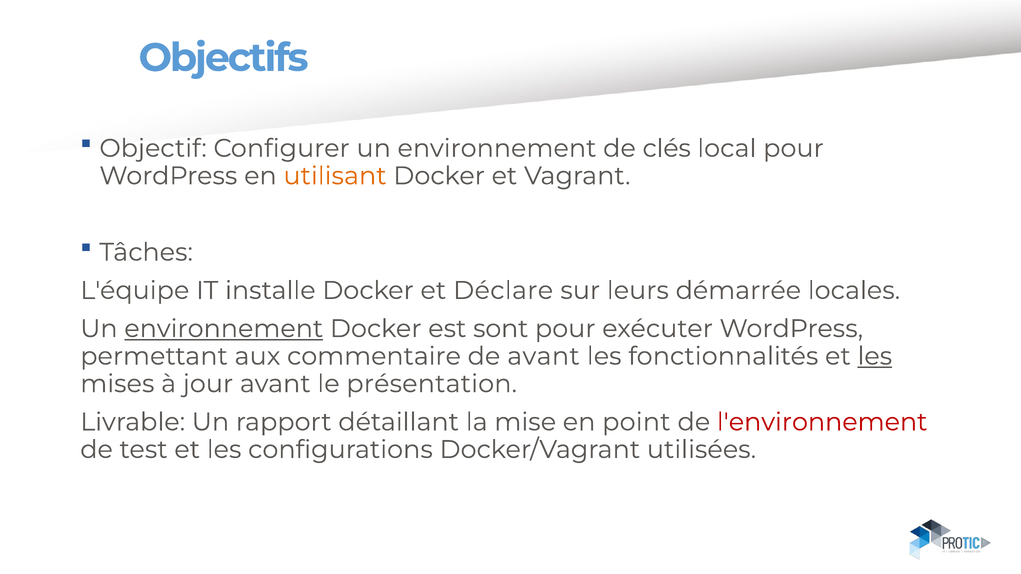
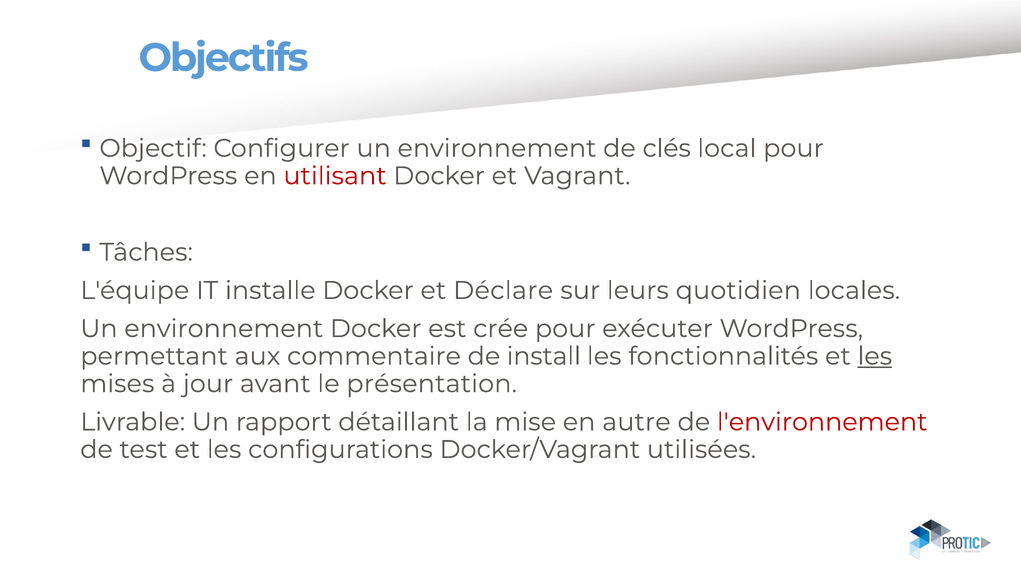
utilisant colour: orange -> red
démarrée: démarrée -> quotidien
environnement at (224, 329) underline: present -> none
sont: sont -> crée
de avant: avant -> install
point: point -> autre
